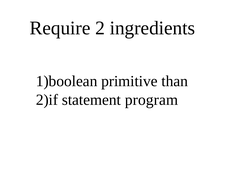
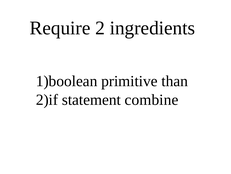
program: program -> combine
